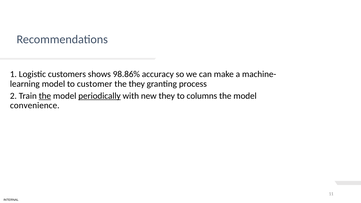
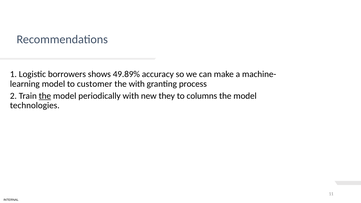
customers: customers -> borrowers
98.86%: 98.86% -> 49.89%
the they: they -> with
periodically underline: present -> none
convenience: convenience -> technologies
